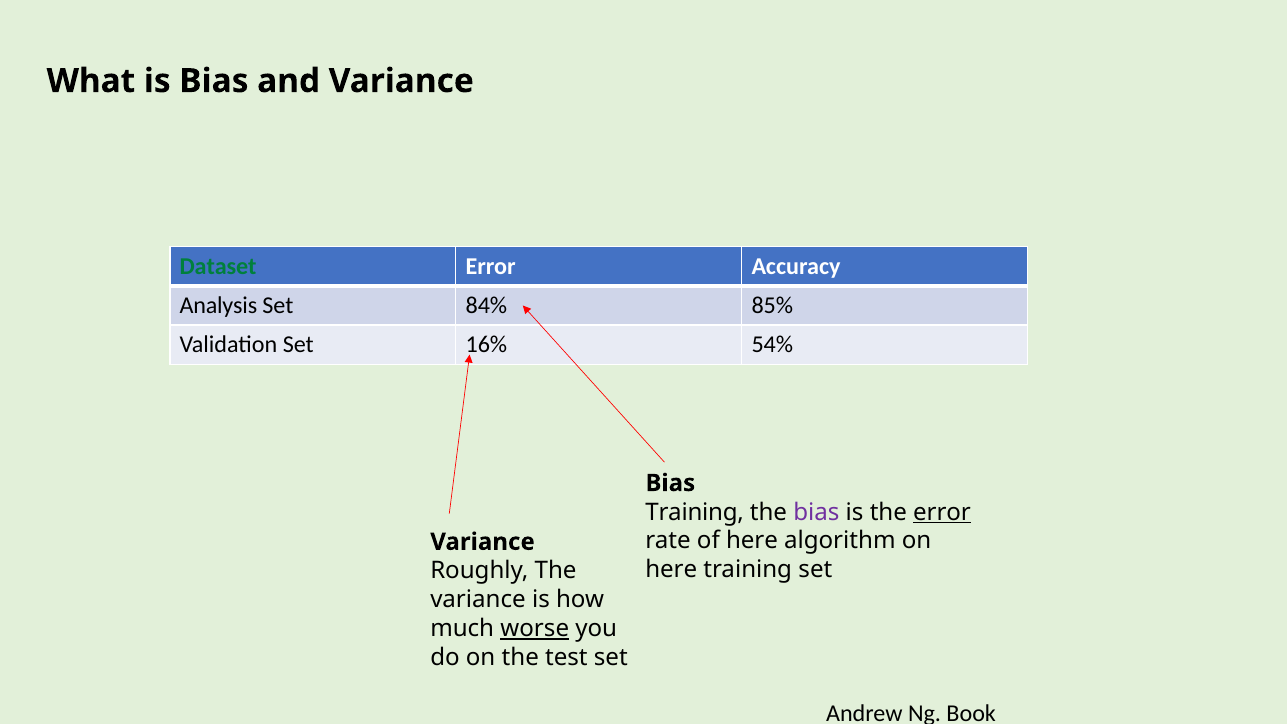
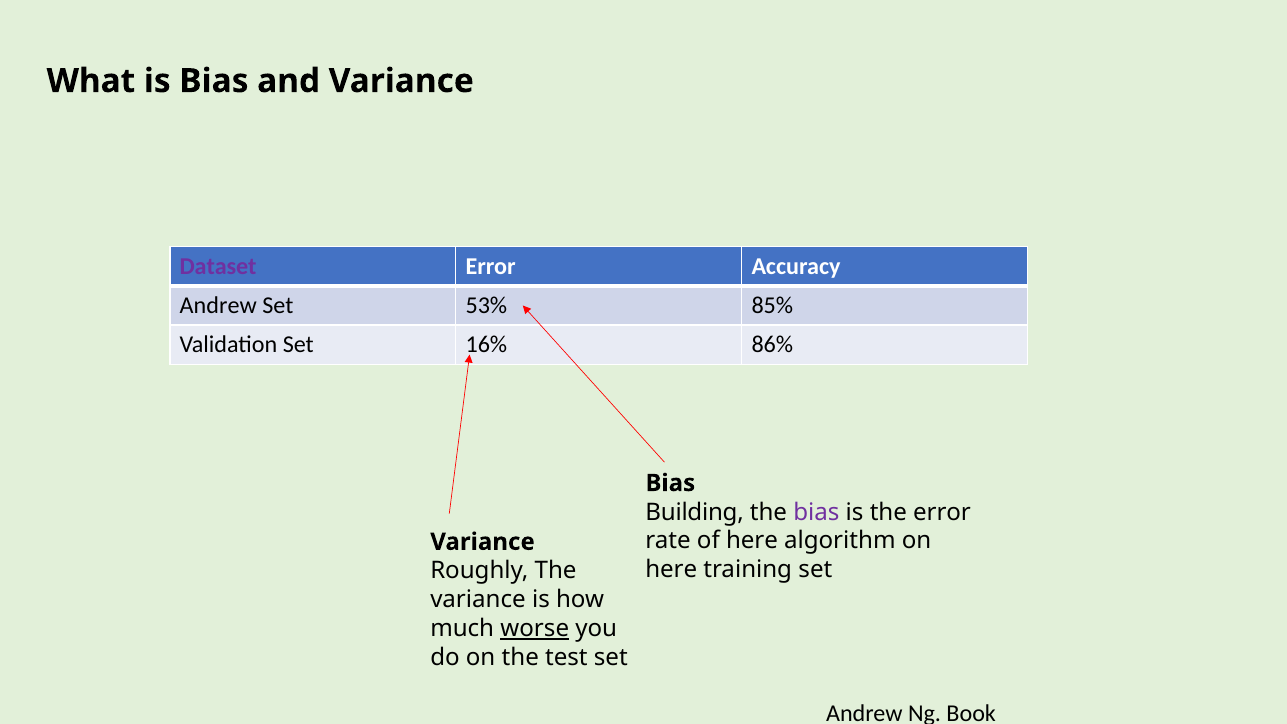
Dataset colour: green -> purple
Analysis at (218, 306): Analysis -> Andrew
84%: 84% -> 53%
54%: 54% -> 86%
Training at (695, 512): Training -> Building
error at (942, 512) underline: present -> none
